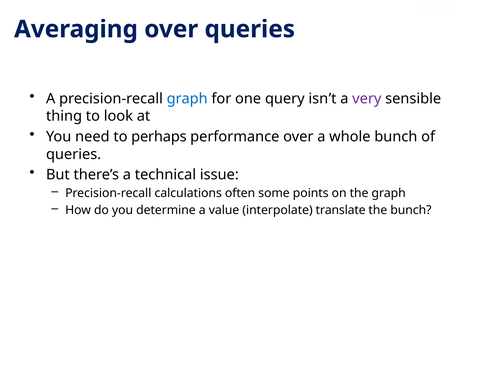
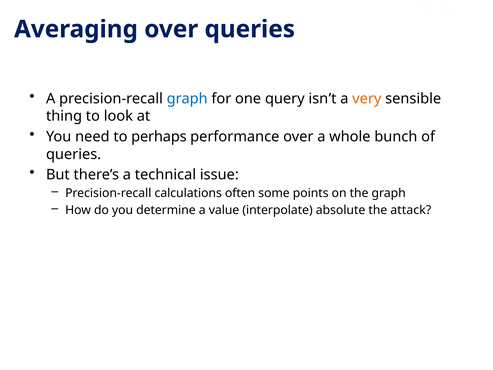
very colour: purple -> orange
translate: translate -> absolute
the bunch: bunch -> attack
